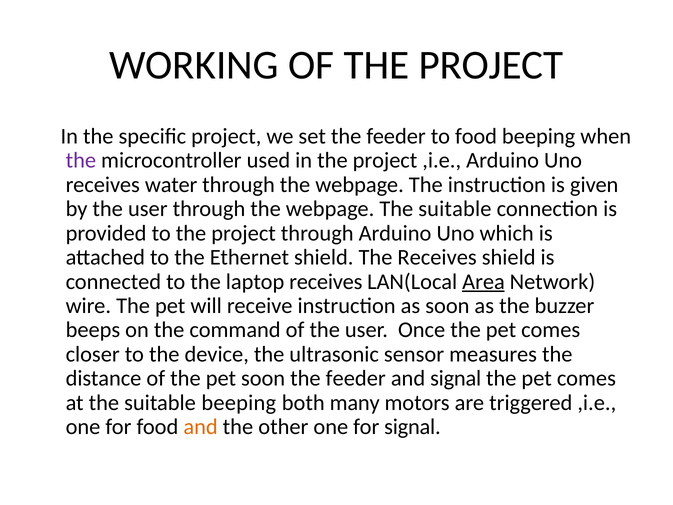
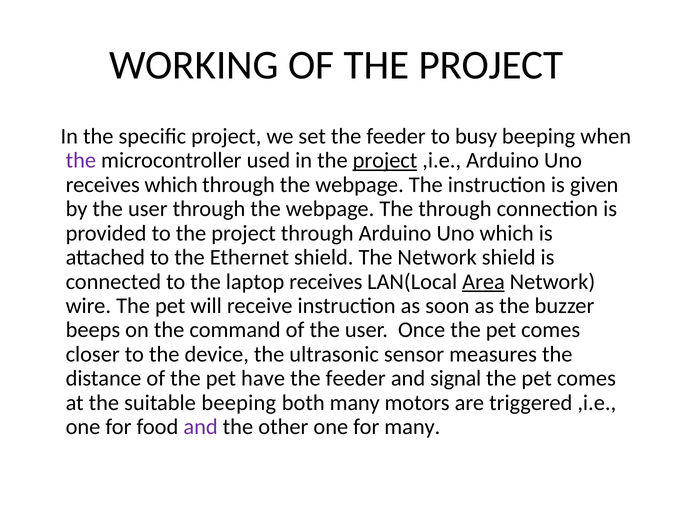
to food: food -> busy
project at (385, 160) underline: none -> present
receives water: water -> which
webpage The suitable: suitable -> through
The Receives: Receives -> Network
pet soon: soon -> have
and at (201, 427) colour: orange -> purple
for signal: signal -> many
